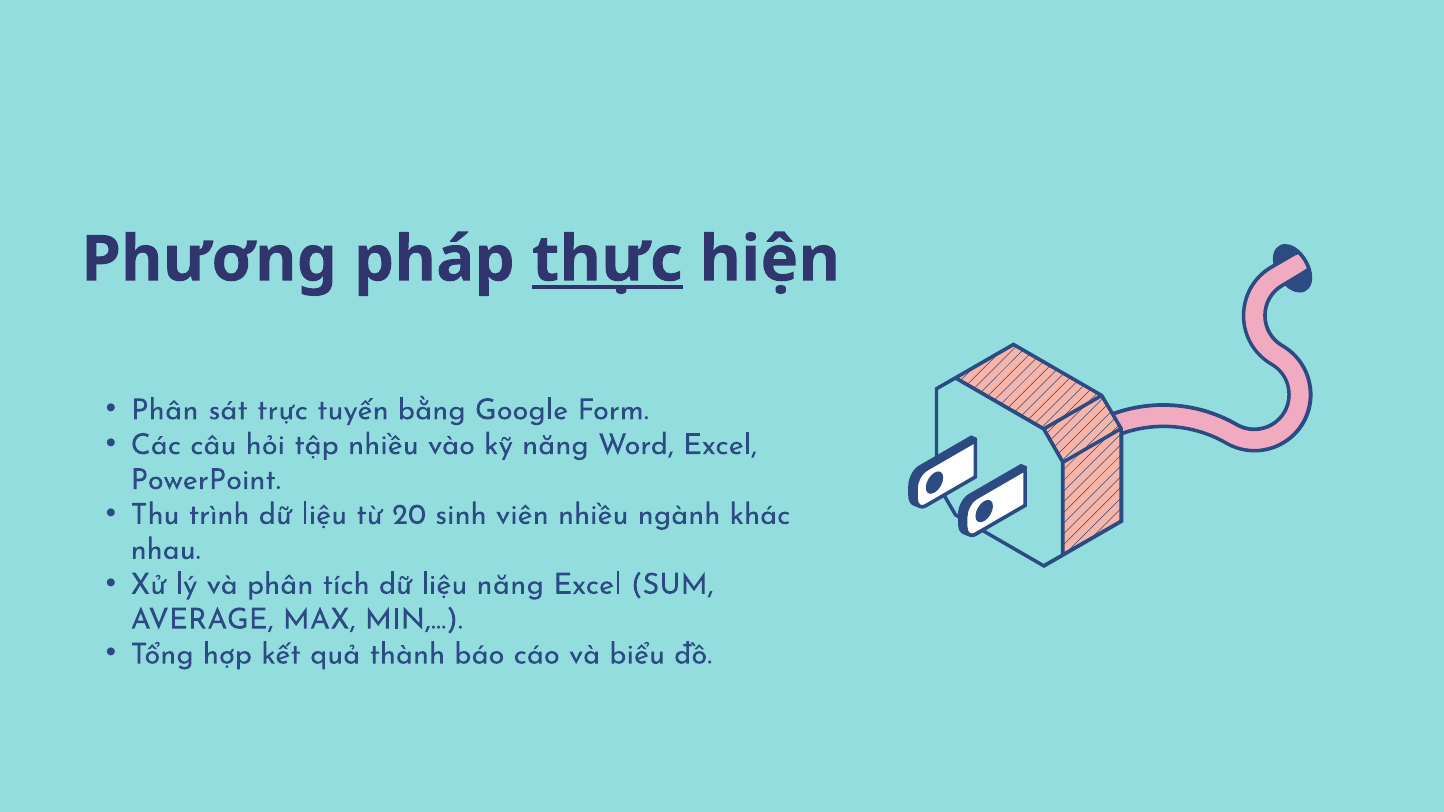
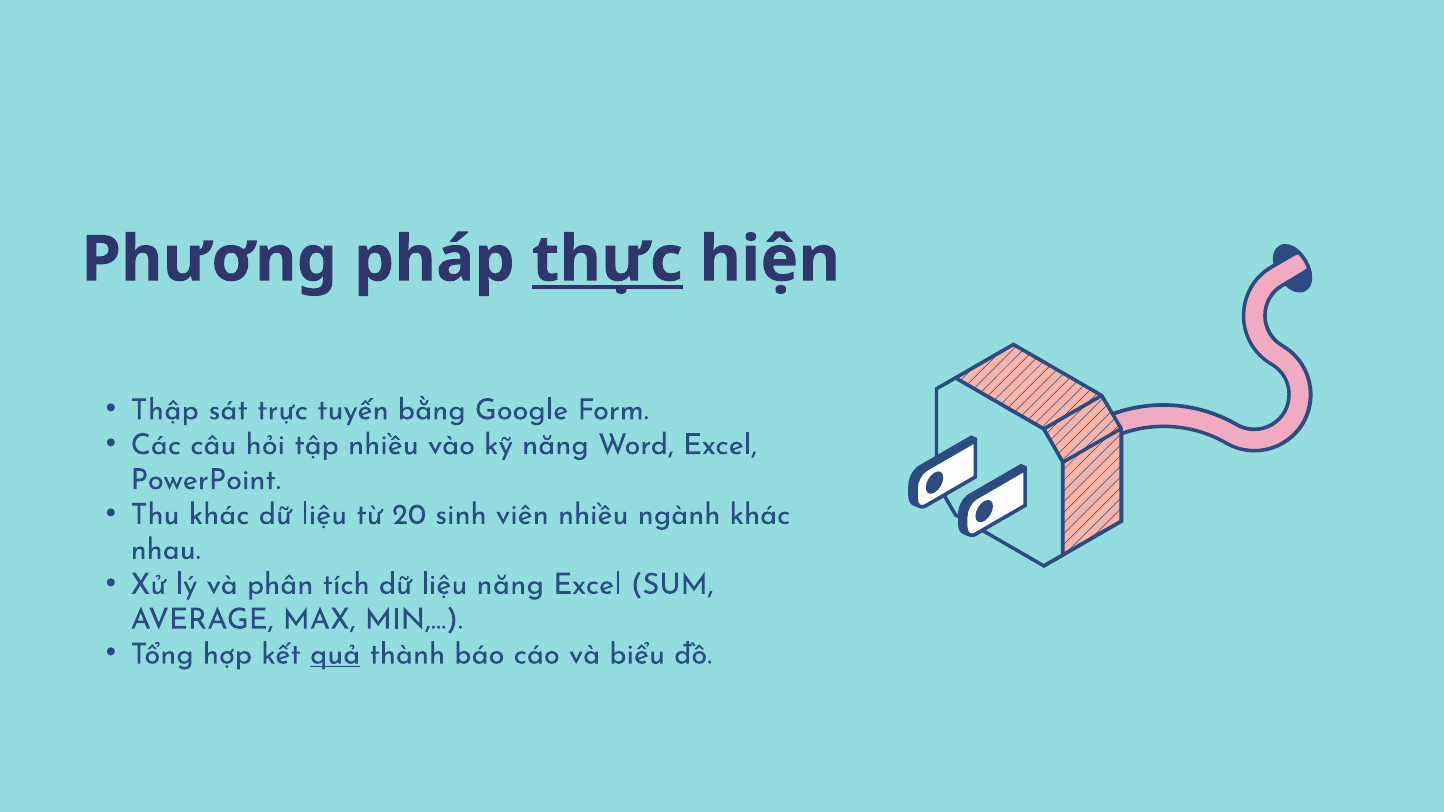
Phân at (165, 410): Phân -> Thập
Thu trình: trình -> khác
quả underline: none -> present
